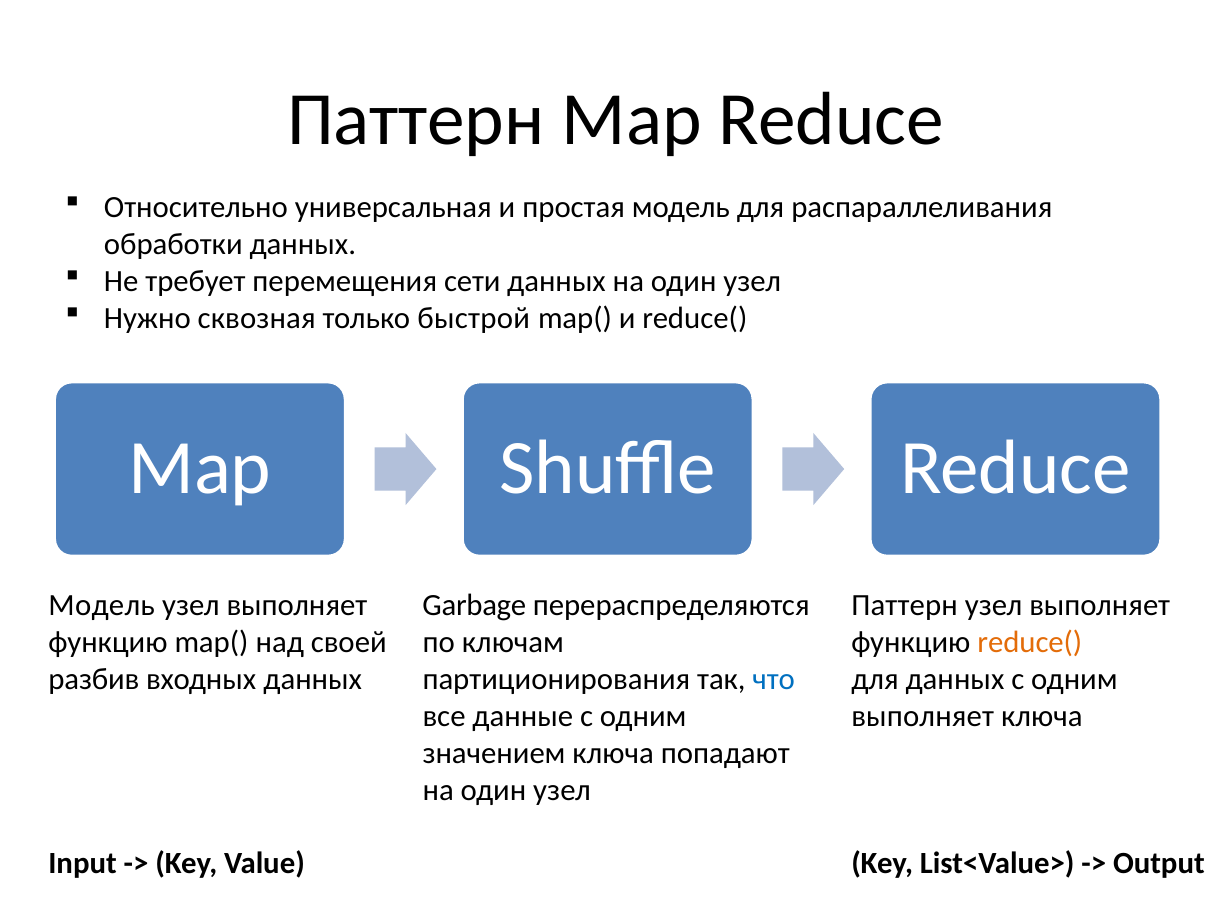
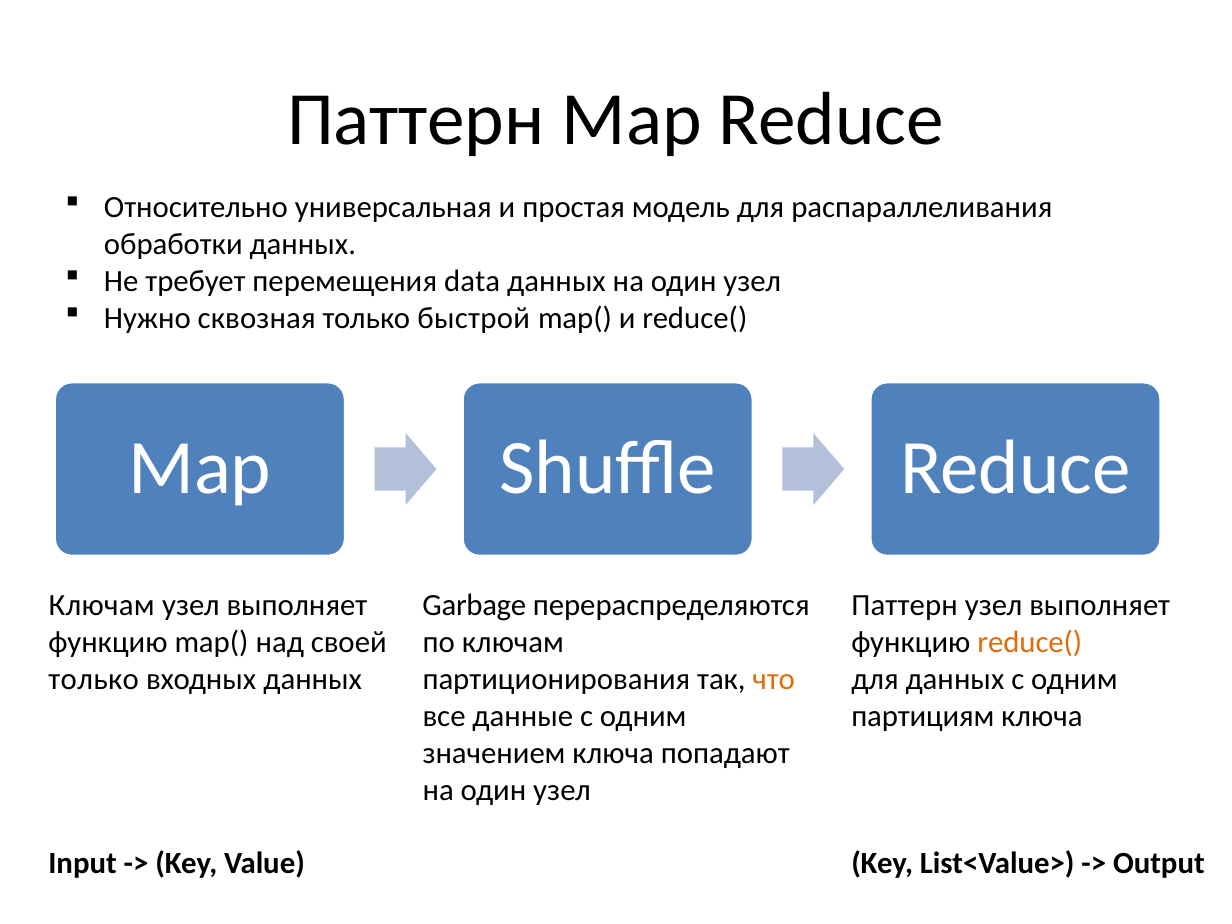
сети: сети -> data
Модель at (102, 605): Модель -> Ключам
разбив at (94, 679): разбив -> только
что colour: blue -> orange
выполняет at (923, 716): выполняет -> партициям
